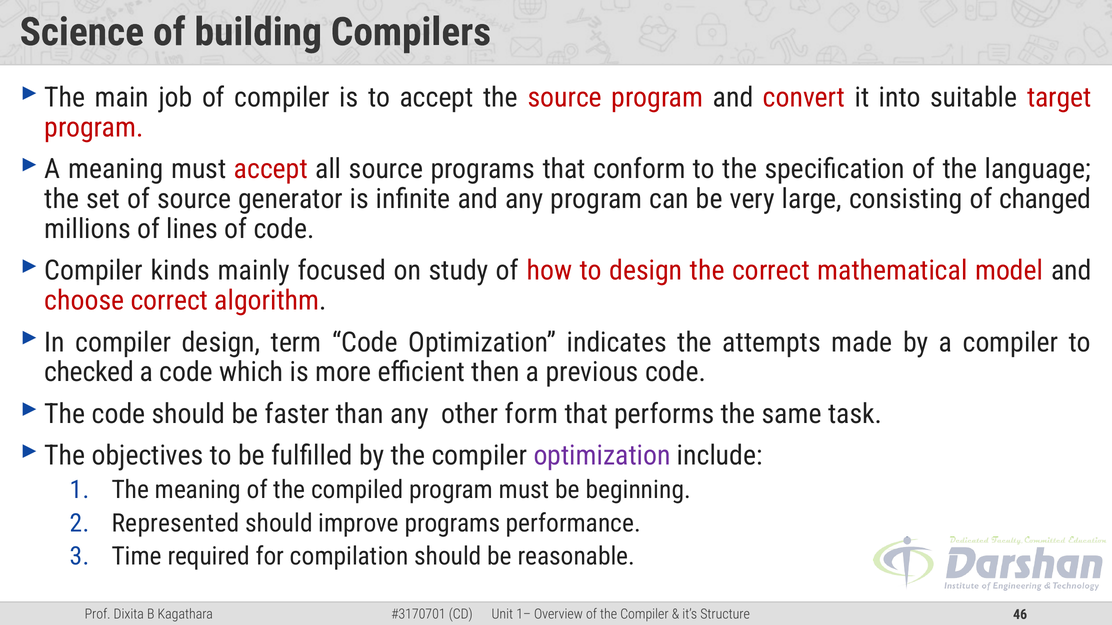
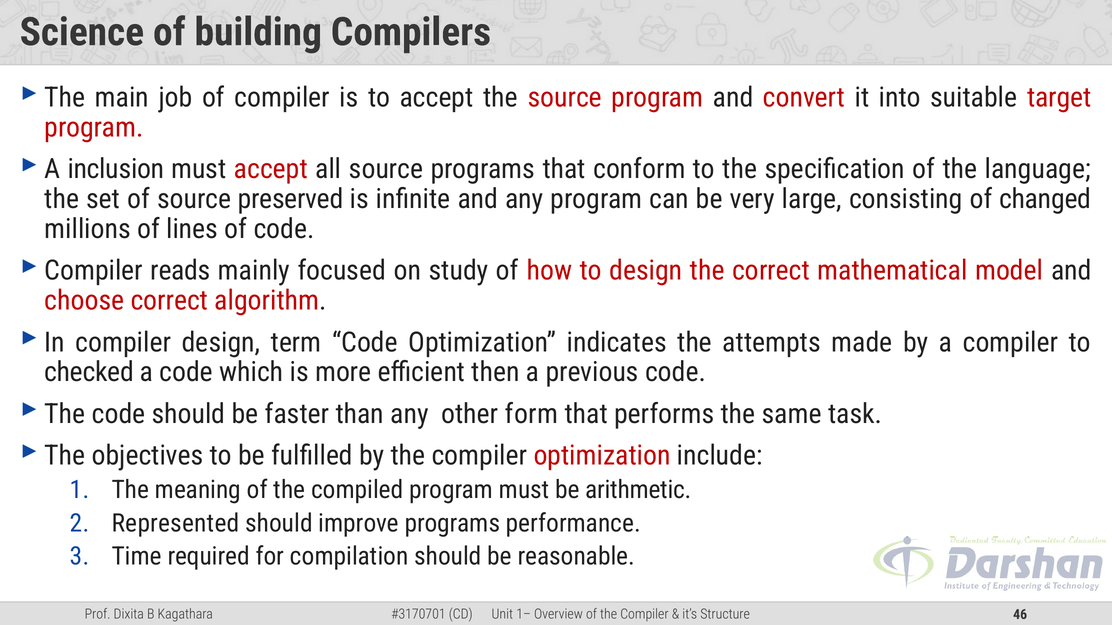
A meaning: meaning -> inclusion
generator: generator -> preserved
kinds: kinds -> reads
optimization at (602, 456) colour: purple -> red
beginning: beginning -> arithmetic
